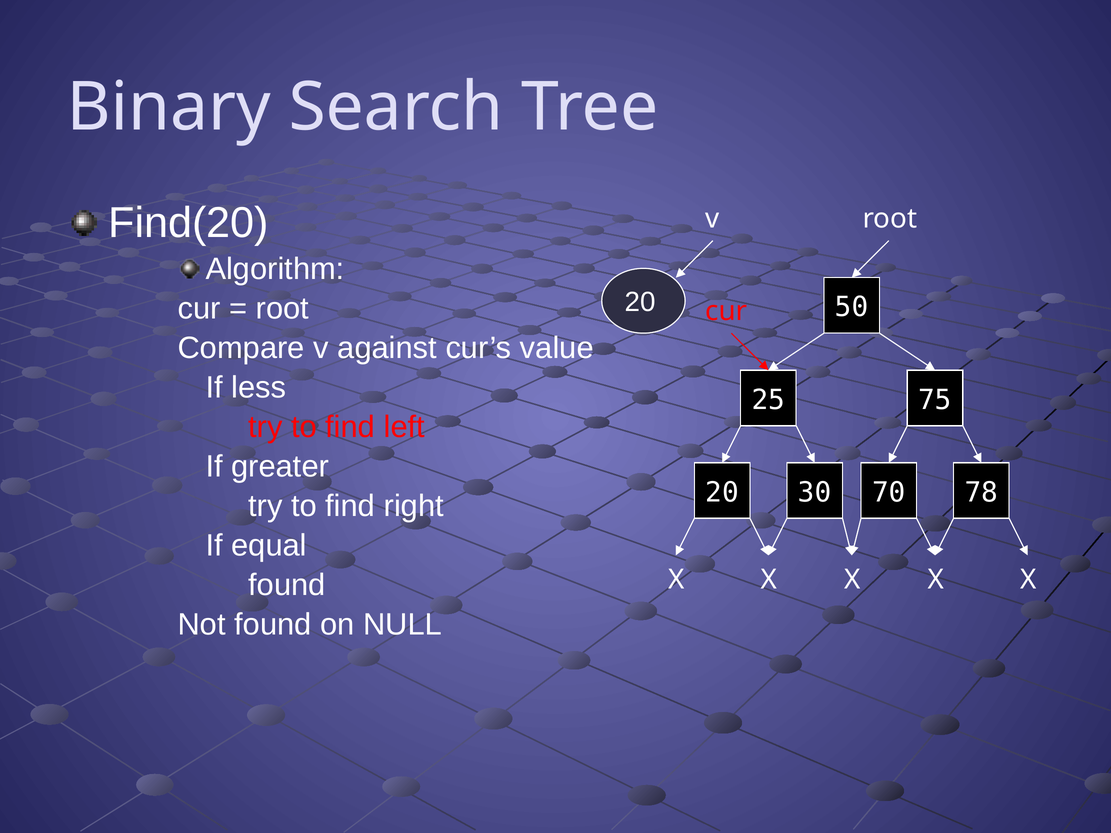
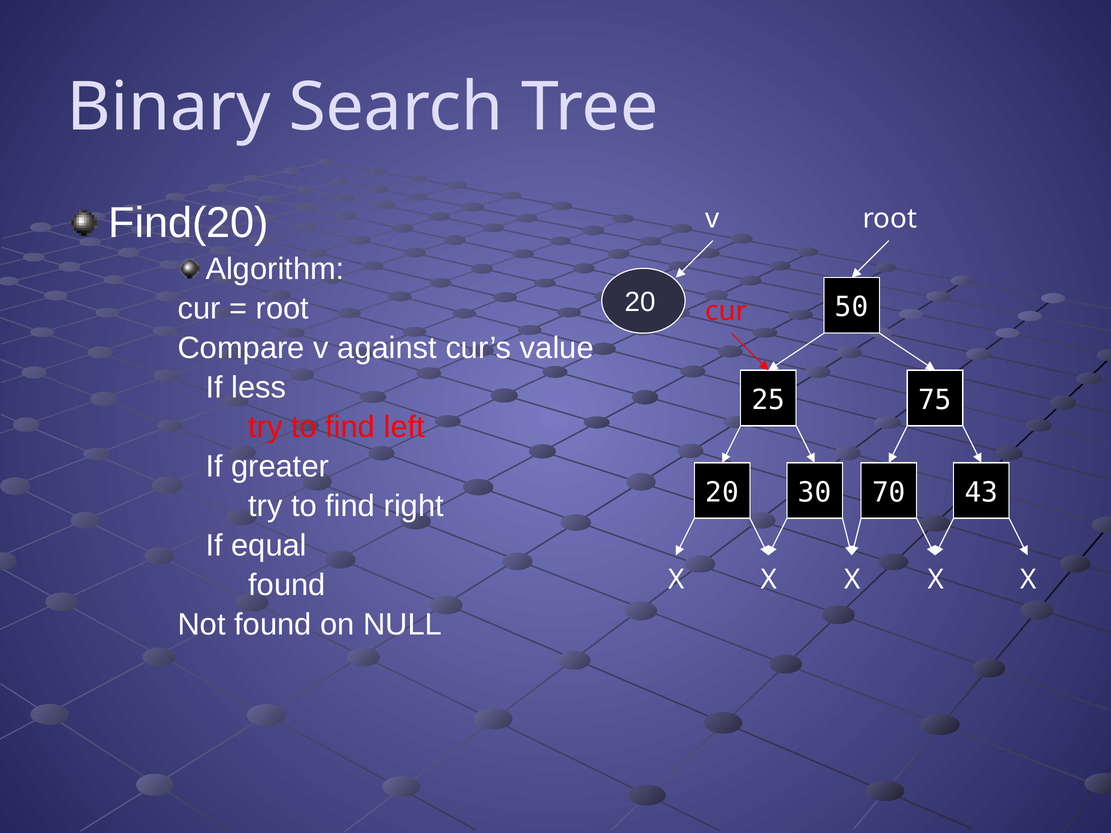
78: 78 -> 43
